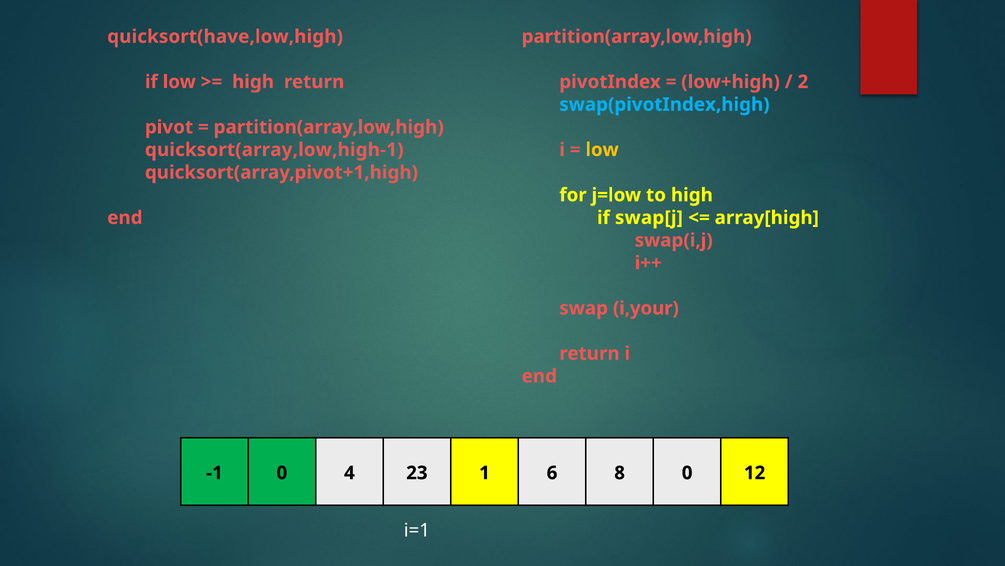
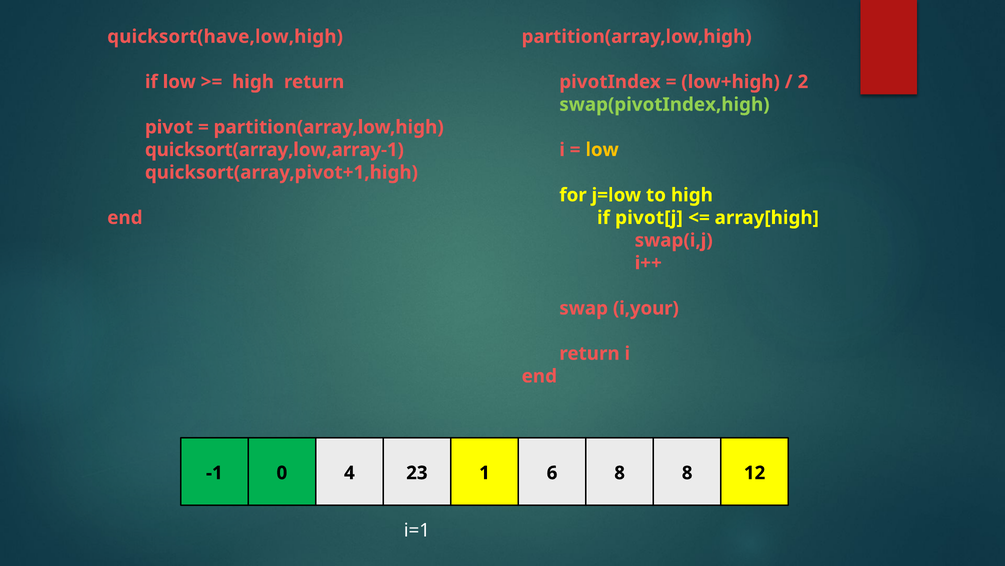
swap(pivotIndex,high colour: light blue -> light green
quicksort(array,low,high-1: quicksort(array,low,high-1 -> quicksort(array,low,array-1
swap[j: swap[j -> pivot[j
8 0: 0 -> 8
